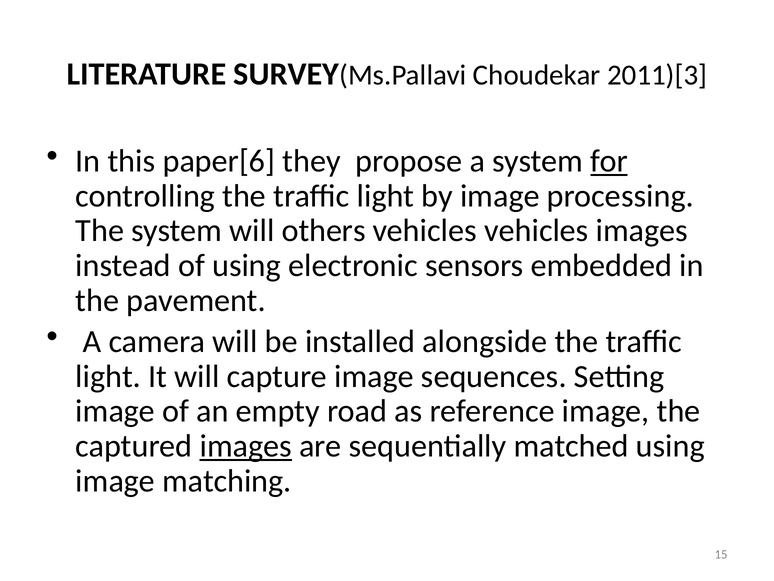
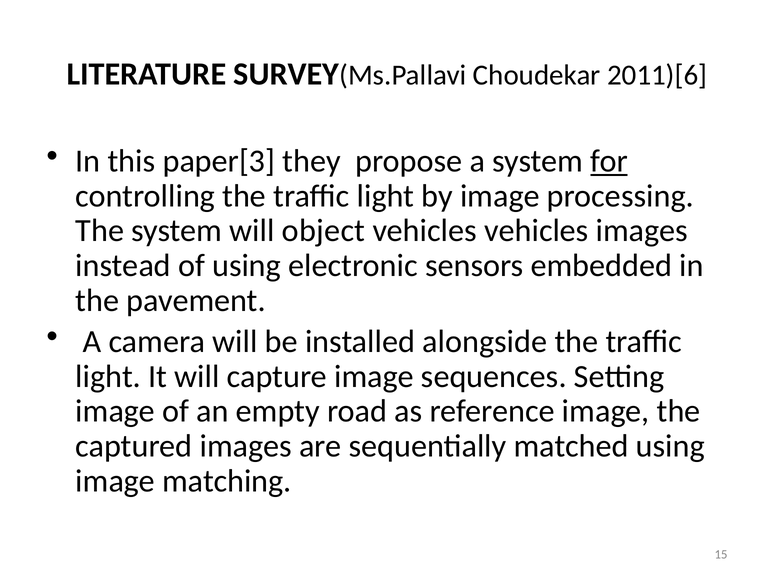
2011)[3: 2011)[3 -> 2011)[6
paper[6: paper[6 -> paper[3
others: others -> object
images at (246, 446) underline: present -> none
